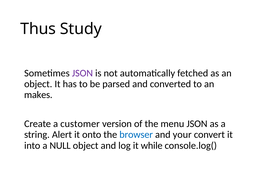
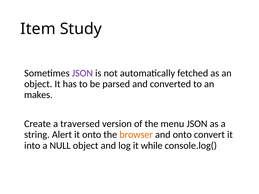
Thus: Thus -> Item
customer: customer -> traversed
browser colour: blue -> orange
and your: your -> onto
